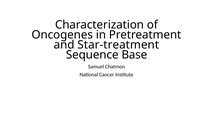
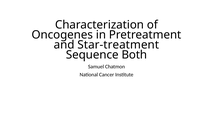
Base: Base -> Both
